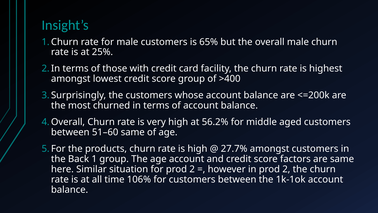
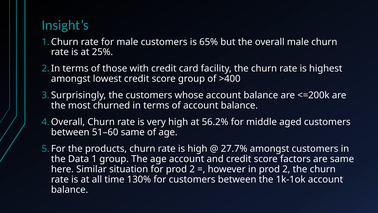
Back: Back -> Data
106%: 106% -> 130%
